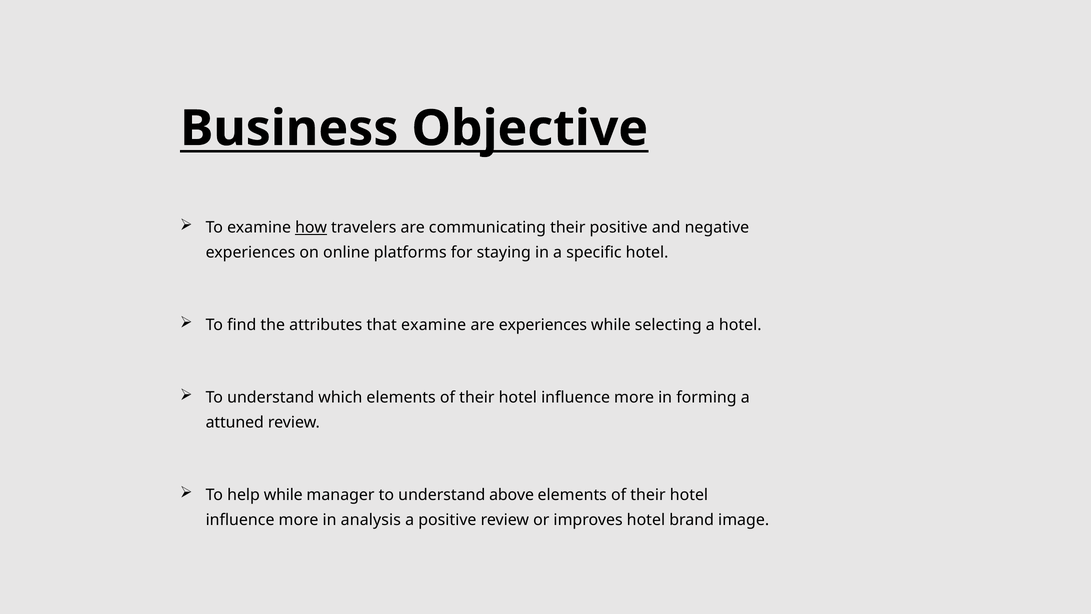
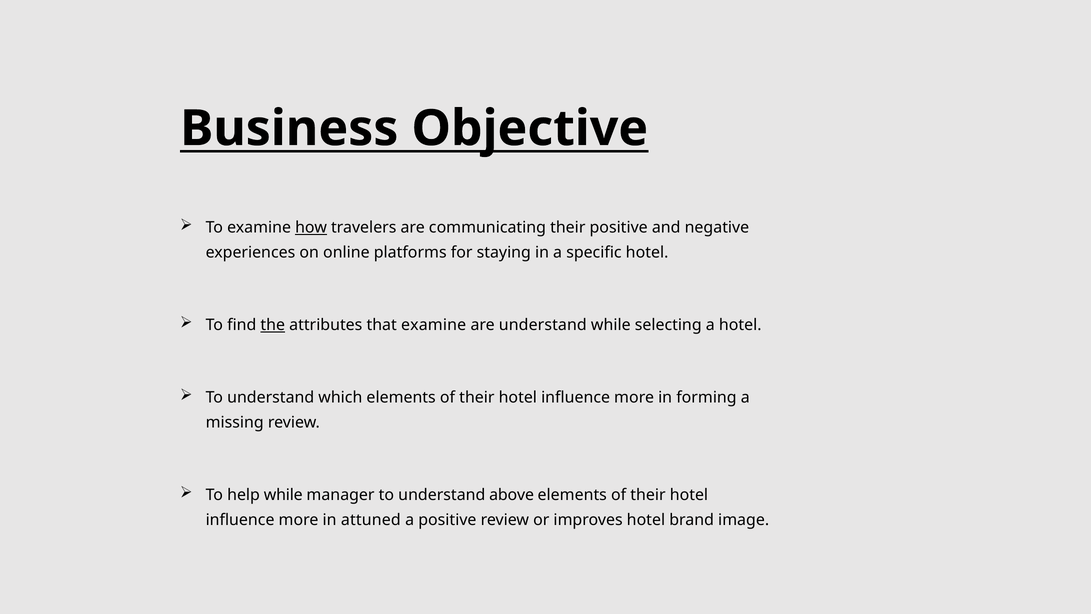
the underline: none -> present
are experiences: experiences -> understand
attuned: attuned -> missing
analysis: analysis -> attuned
